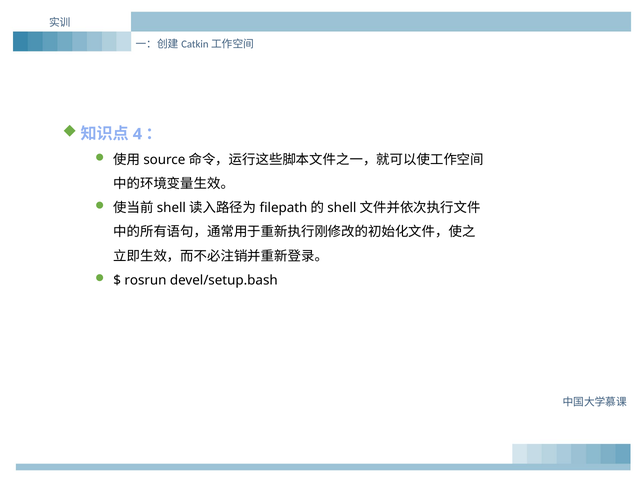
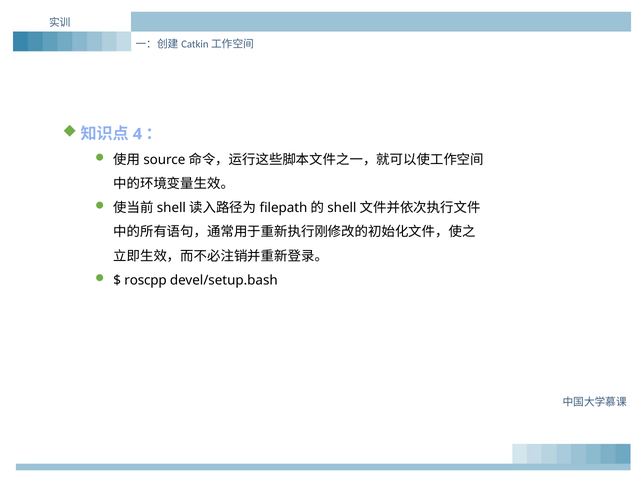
rosrun: rosrun -> roscpp
